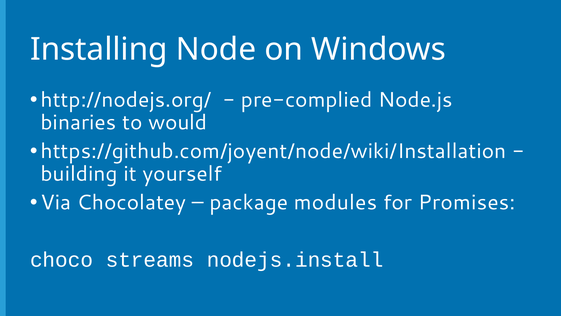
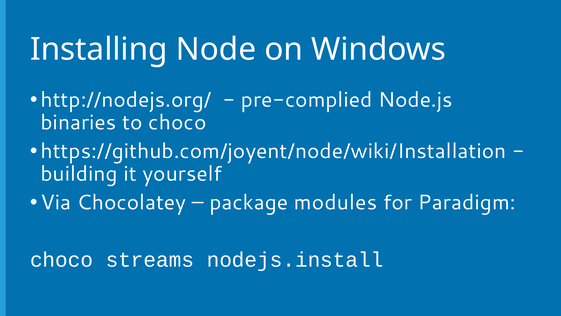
to would: would -> choco
Promises: Promises -> Paradigm
